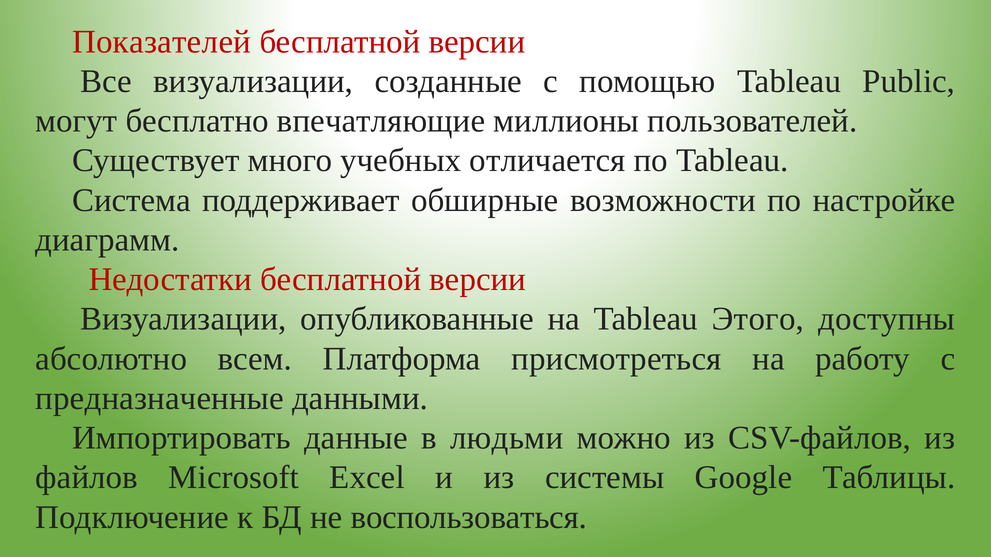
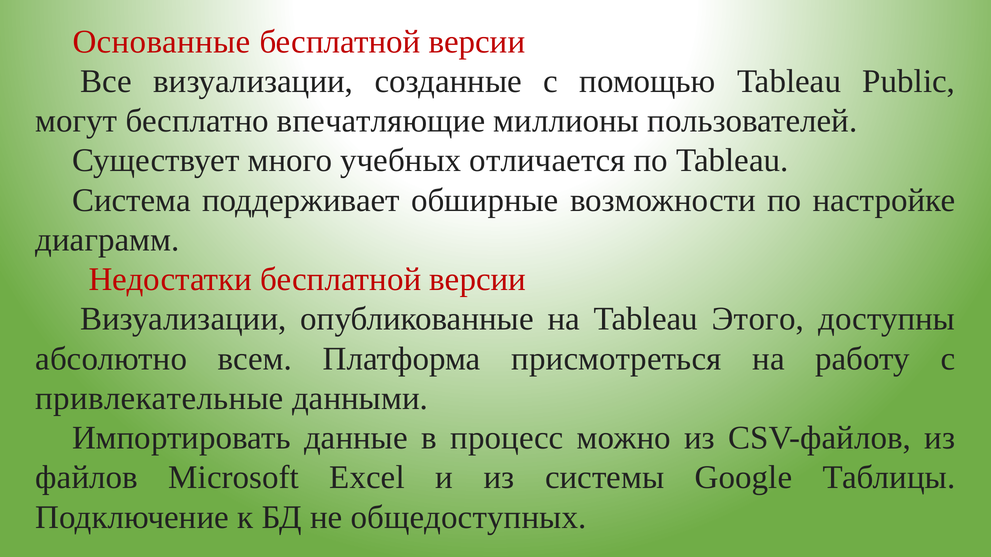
Показателей: Показателей -> Основанные
предназначенные: предназначенные -> привлекательные
людьми: людьми -> процесс
воспользоваться: воспользоваться -> общедоступных
